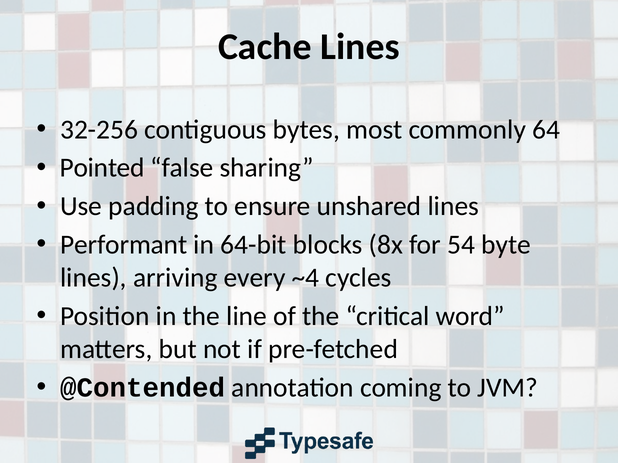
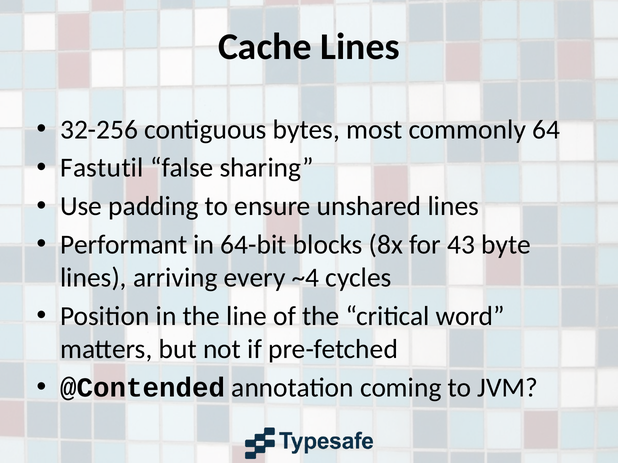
Pointed: Pointed -> Fastutil
54: 54 -> 43
